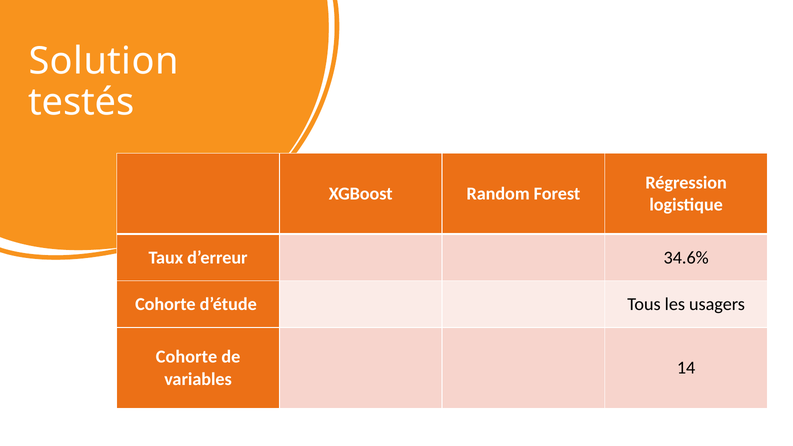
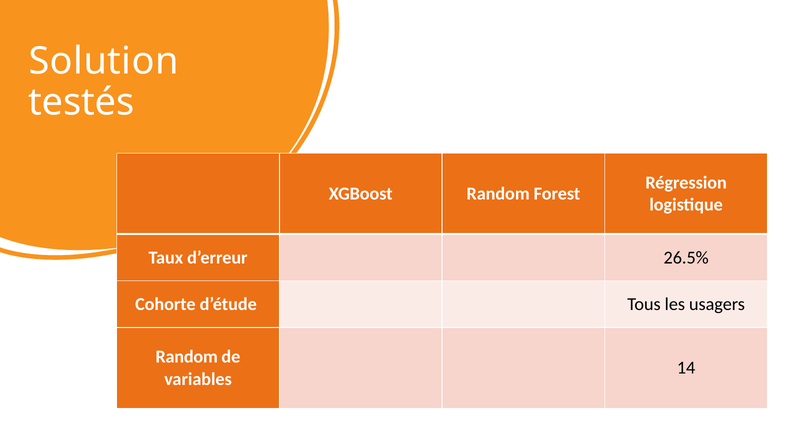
34.6%: 34.6% -> 26.5%
Cohorte at (187, 357): Cohorte -> Random
